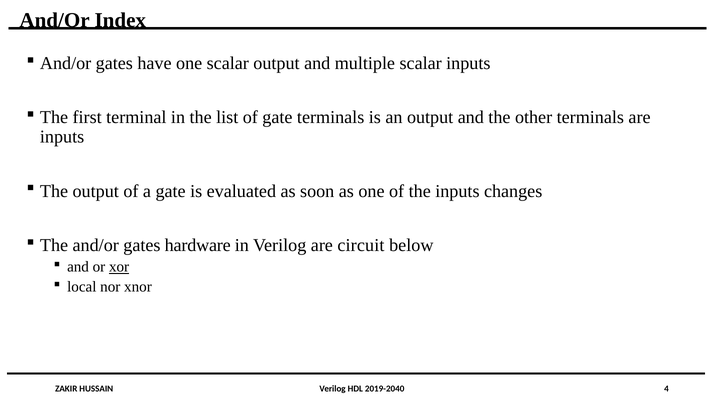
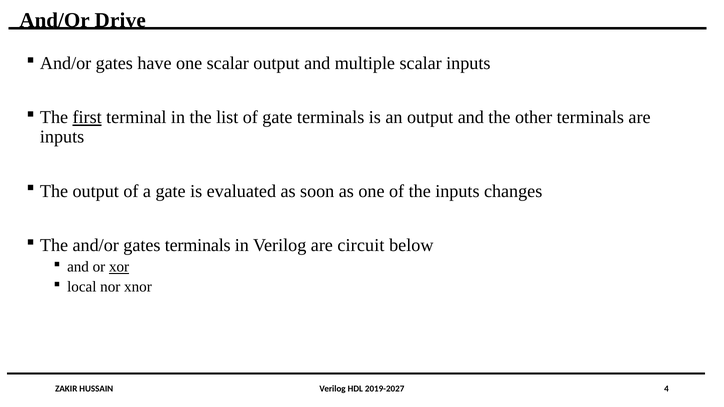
Index: Index -> Drive
first underline: none -> present
gates hardware: hardware -> terminals
2019-2040: 2019-2040 -> 2019-2027
